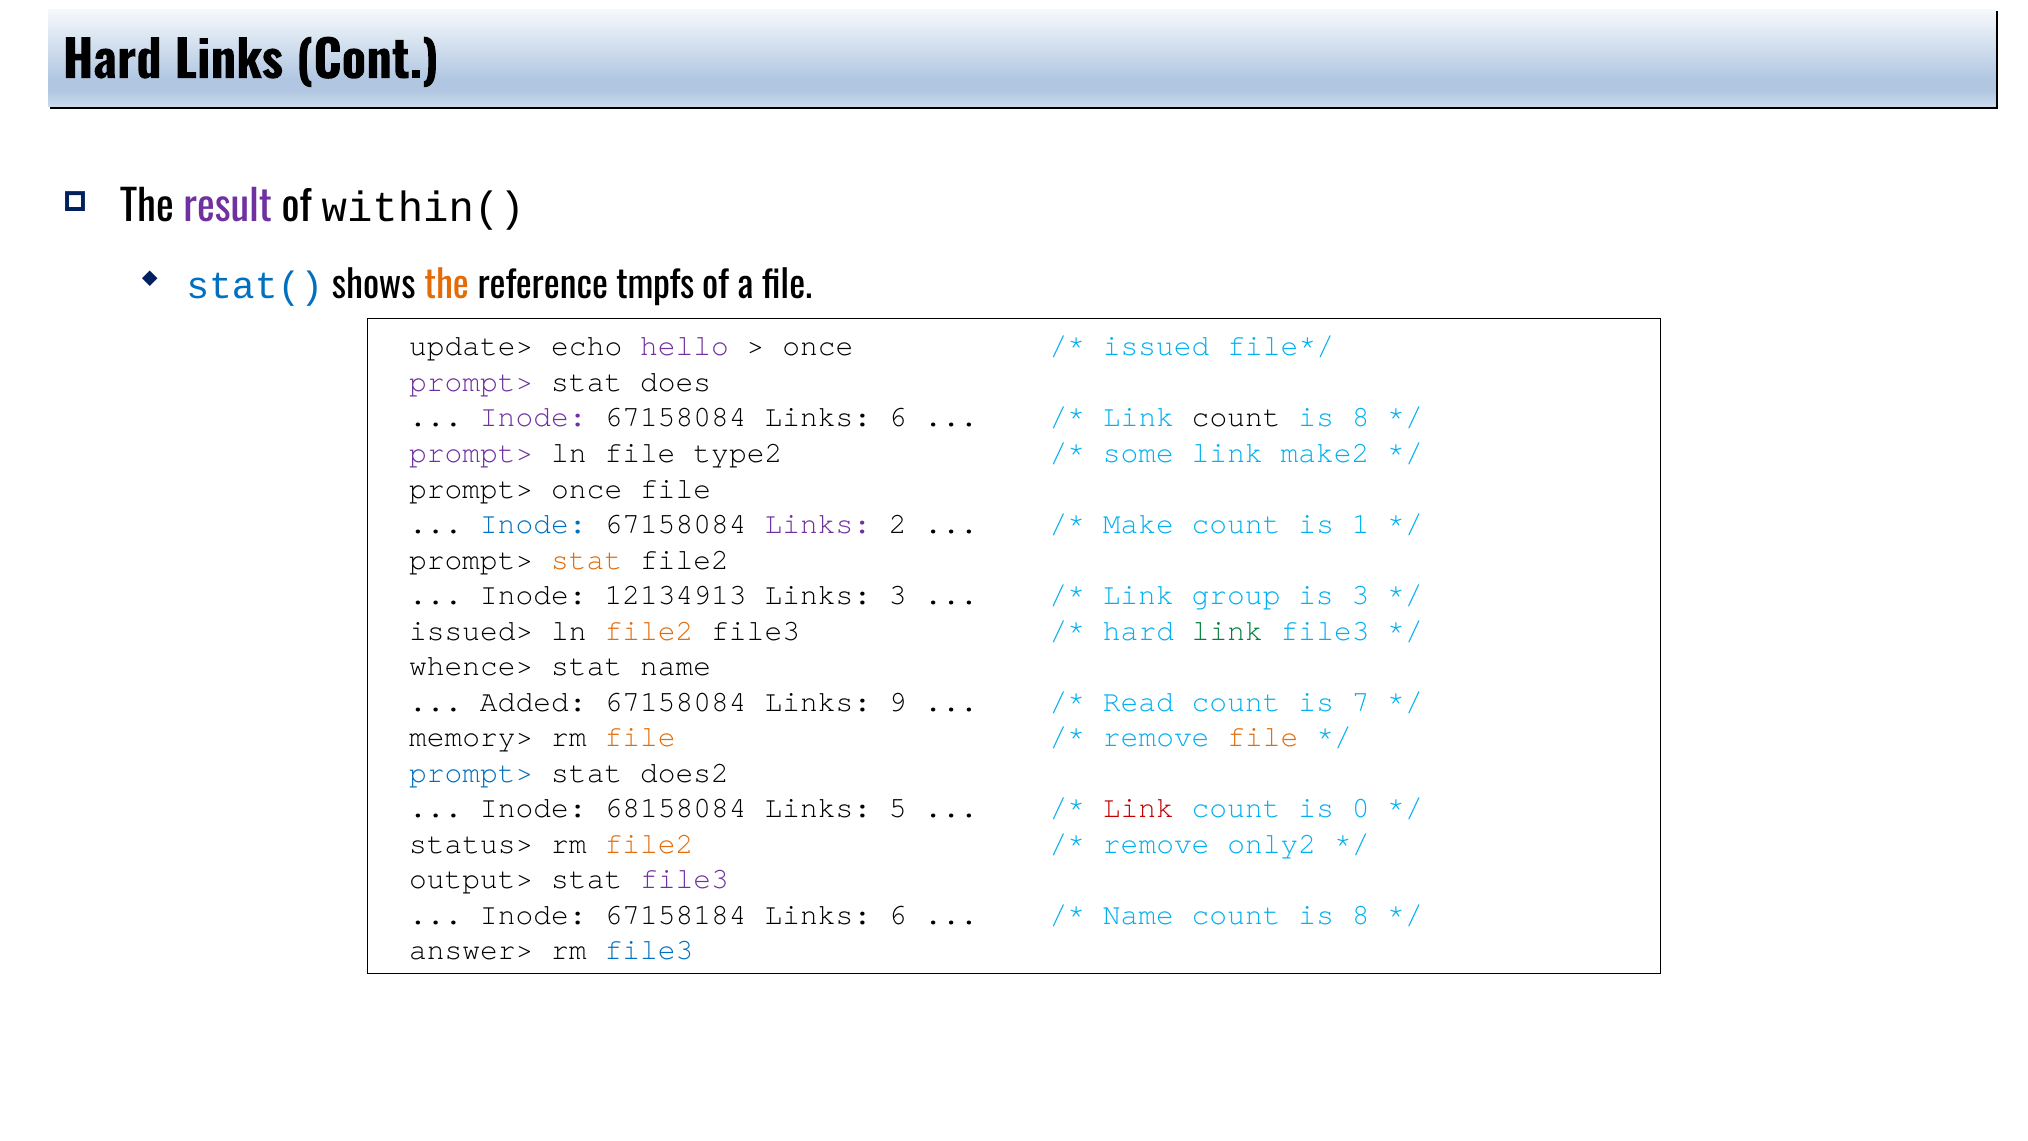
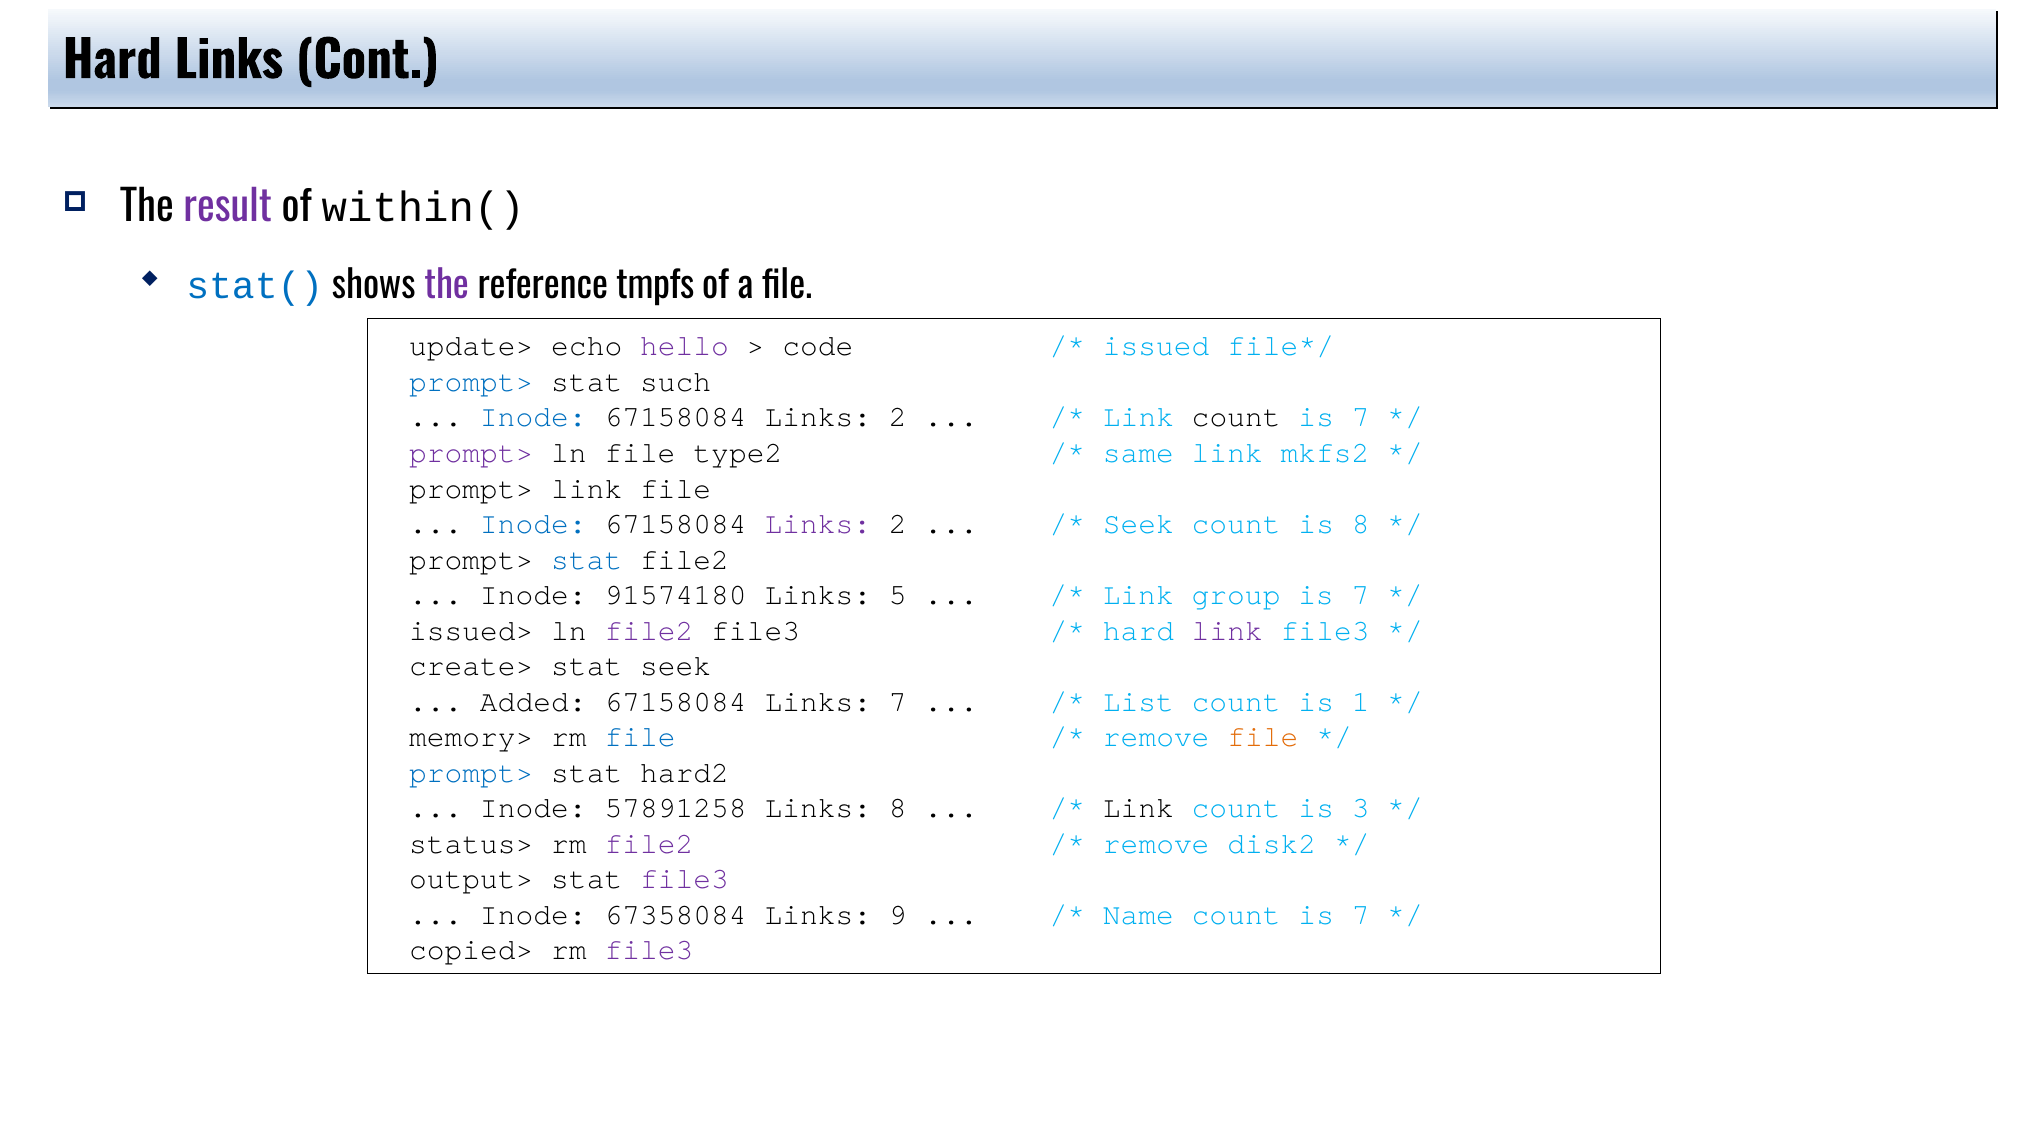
the at (447, 286) colour: orange -> purple
once at (818, 346): once -> code
prompt> at (471, 382) colour: purple -> blue
does: does -> such
Inode at (533, 417) colour: purple -> blue
6 at (898, 417): 6 -> 2
8 at (1361, 417): 8 -> 7
some: some -> same
make2: make2 -> mkfs2
prompt> once: once -> link
Make at (1138, 524): Make -> Seek
is 1: 1 -> 8
stat at (587, 559) colour: orange -> blue
12134913: 12134913 -> 91574180
Links 3: 3 -> 5
3 at (1361, 595): 3 -> 7
file2 at (649, 630) colour: orange -> purple
link at (1227, 630) colour: green -> purple
whence>: whence> -> create>
stat name: name -> seek
Links 9: 9 -> 7
Read: Read -> List
7: 7 -> 1
file at (640, 737) colour: orange -> blue
does2: does2 -> hard2
68158084: 68158084 -> 57891258
Links 5: 5 -> 8
Link at (1138, 808) colour: red -> black
0: 0 -> 3
file2 at (649, 843) colour: orange -> purple
only2: only2 -> disk2
67158184: 67158184 -> 67358084
6 at (898, 914): 6 -> 9
8 at (1361, 914): 8 -> 7
answer>: answer> -> copied>
file3 at (649, 950) colour: blue -> purple
